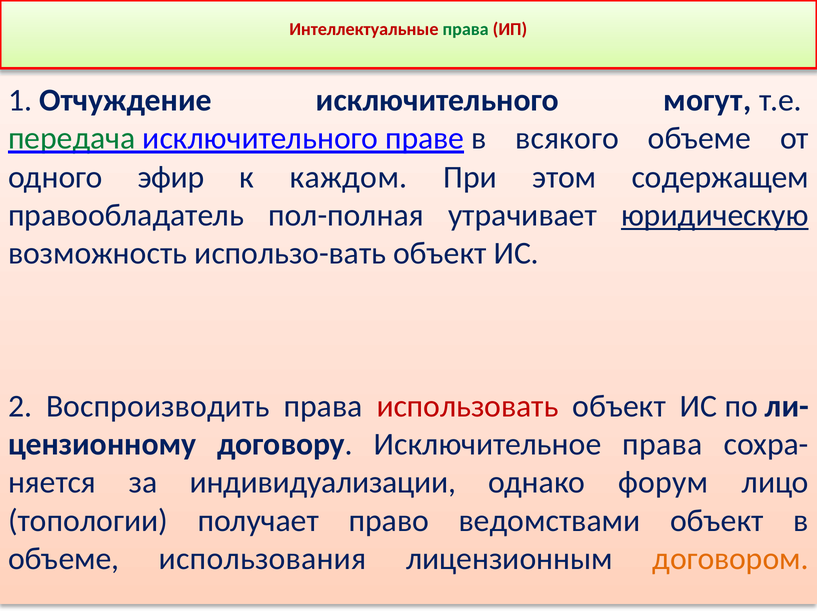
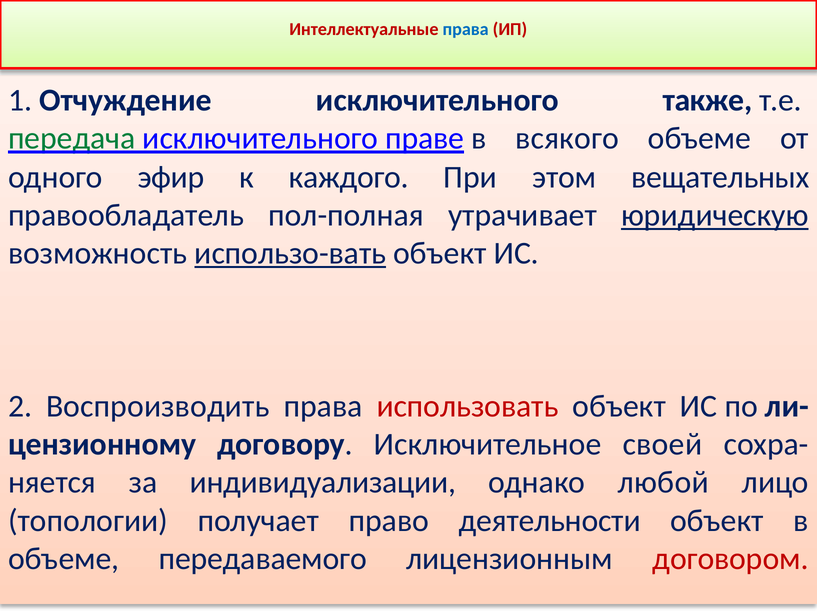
права at (466, 29) colour: green -> blue
могут: могут -> также
каждом: каждом -> каждого
содержащем: содержащем -> вещательных
использо-вать underline: none -> present
Исключительное права: права -> своей
форум: форум -> любой
ведомствами: ведомствами -> деятельности
использования: использования -> передаваемого
договором colour: orange -> red
